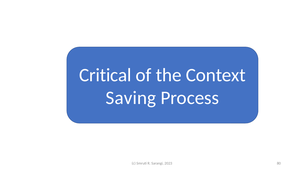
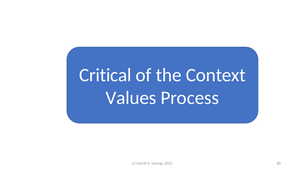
Saving: Saving -> Values
